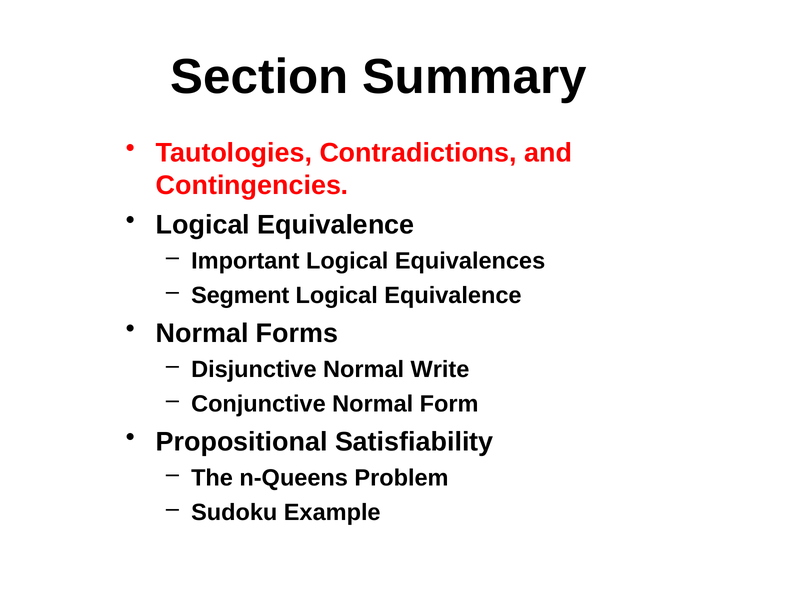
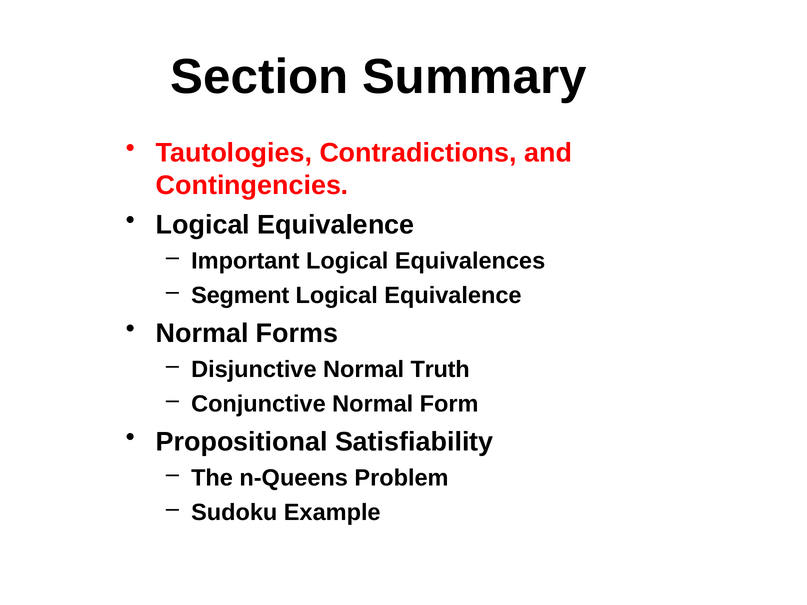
Write: Write -> Truth
